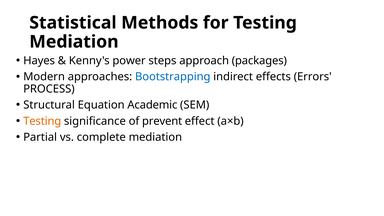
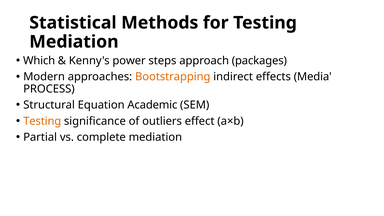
Hayes: Hayes -> Which
Bootstrapping colour: blue -> orange
Errors: Errors -> Media
prevent: prevent -> outliers
